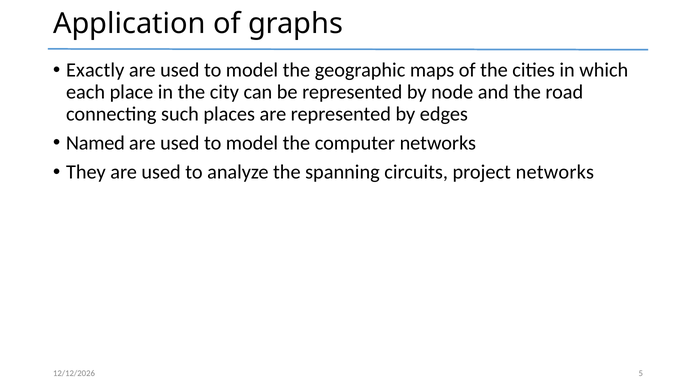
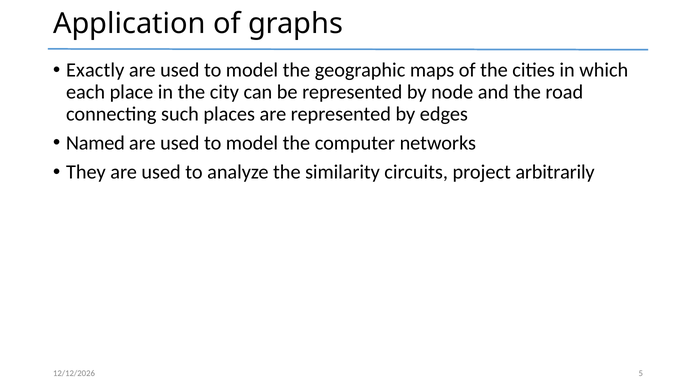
spanning: spanning -> similarity
project networks: networks -> arbitrarily
